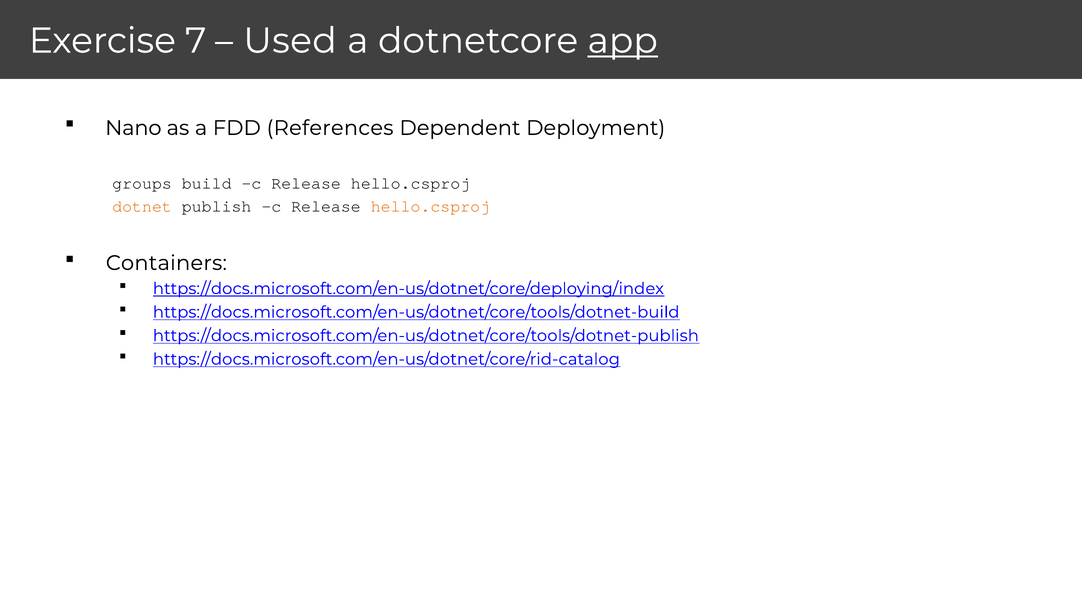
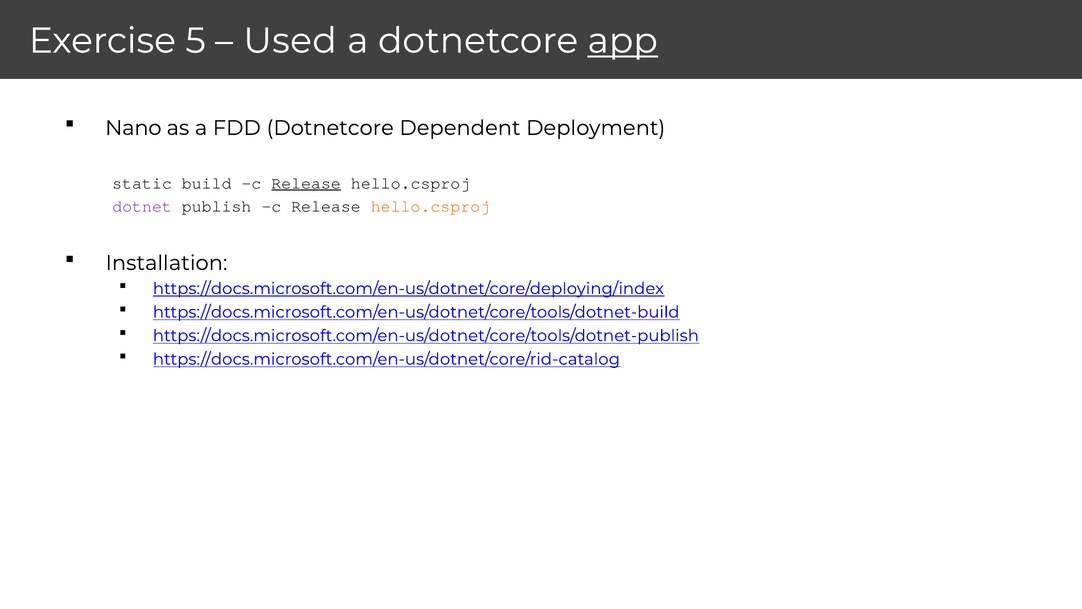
7: 7 -> 5
FDD References: References -> Dotnetcore
groups: groups -> static
Release at (306, 183) underline: none -> present
dotnet colour: orange -> purple
Containers: Containers -> Installation
